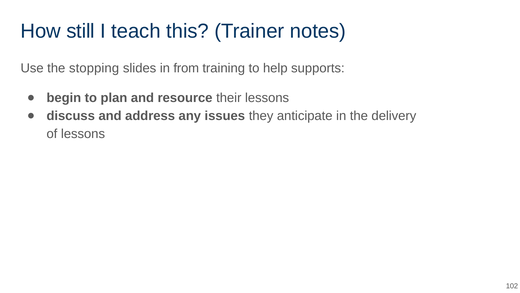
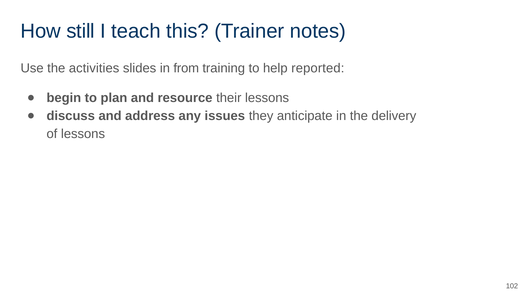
stopping: stopping -> activities
supports: supports -> reported
